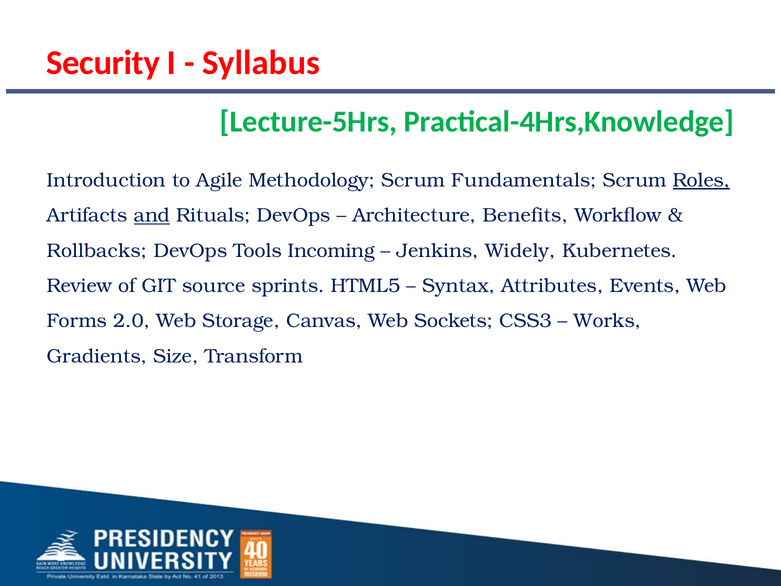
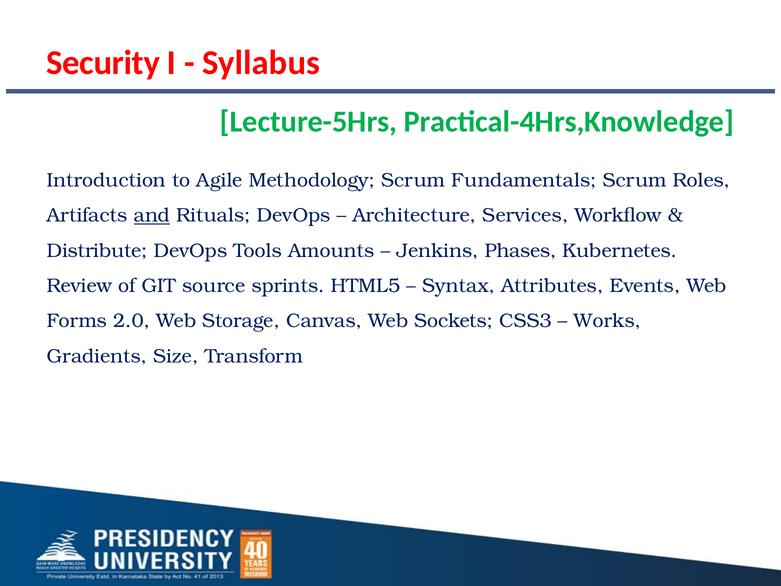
Roles underline: present -> none
Benefits: Benefits -> Services
Rollbacks: Rollbacks -> Distribute
Incoming: Incoming -> Amounts
Widely: Widely -> Phases
